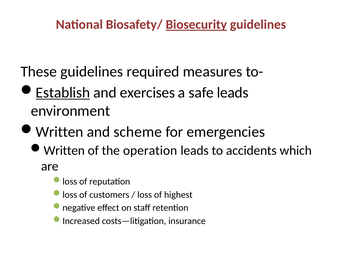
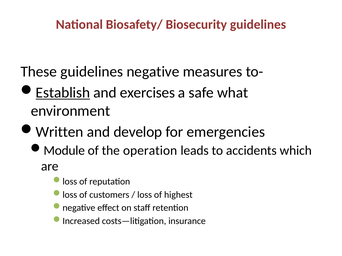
Biosecurity underline: present -> none
guidelines required: required -> negative
safe leads: leads -> what
scheme: scheme -> develop
Written at (64, 151): Written -> Module
